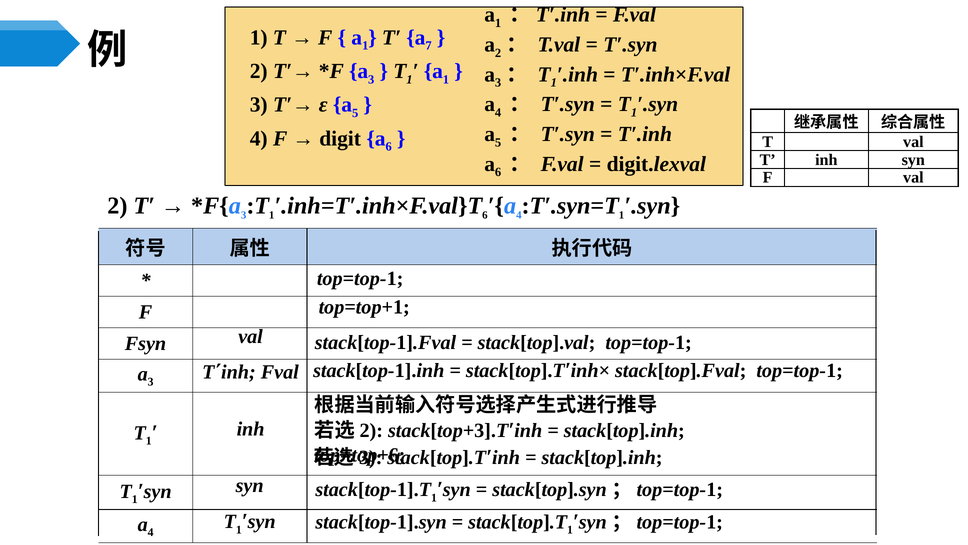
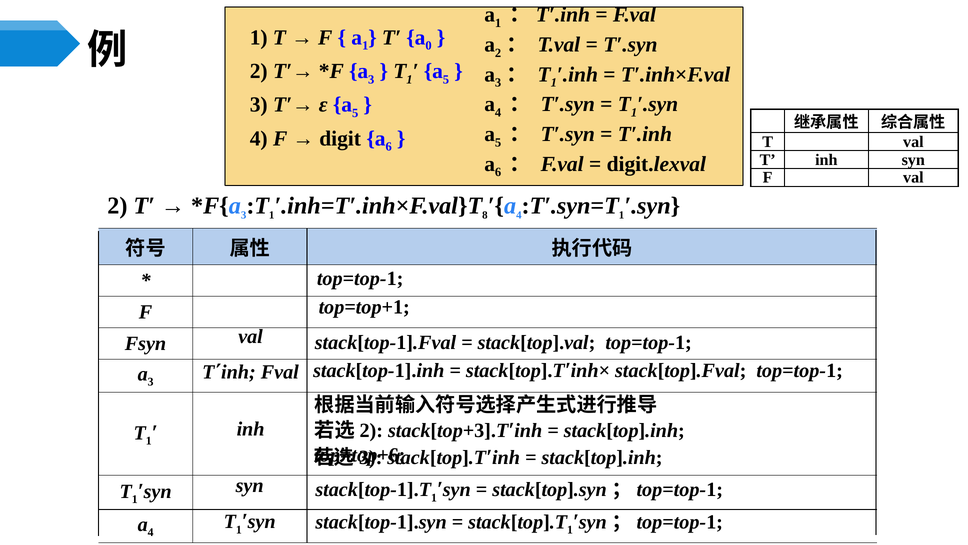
7: 7 -> 0
1 at (446, 79): 1 -> 5
6 at (485, 215): 6 -> 8
